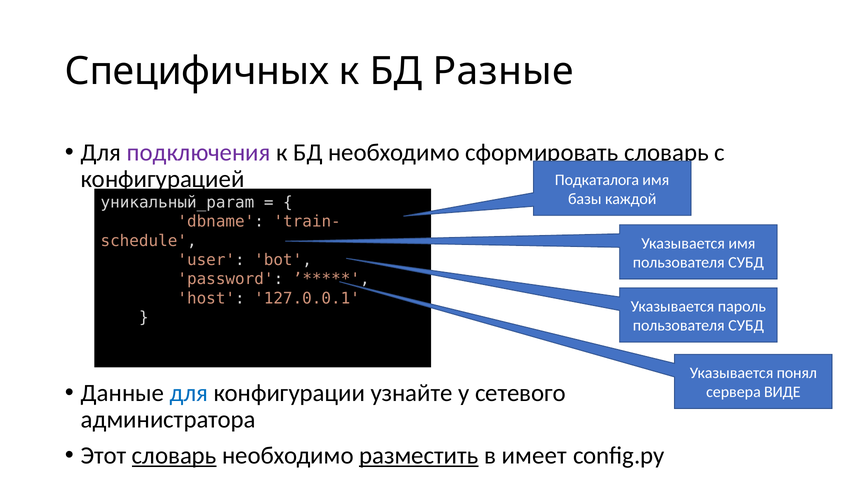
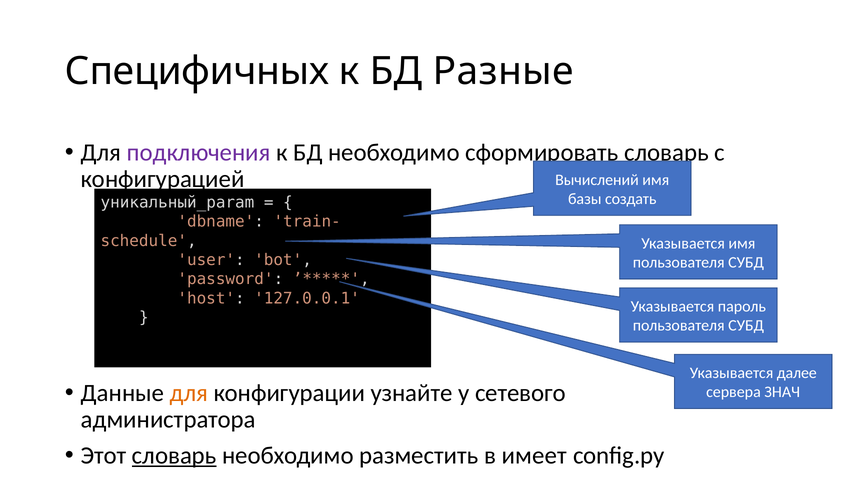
Подкаталога: Подкаталога -> Вычислений
каждой: каждой -> создать
понял: понял -> далее
для at (189, 393) colour: blue -> orange
ВИДЕ: ВИДЕ -> ЗНАЧ
разместить underline: present -> none
